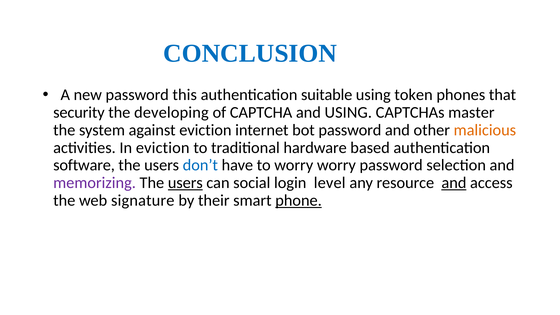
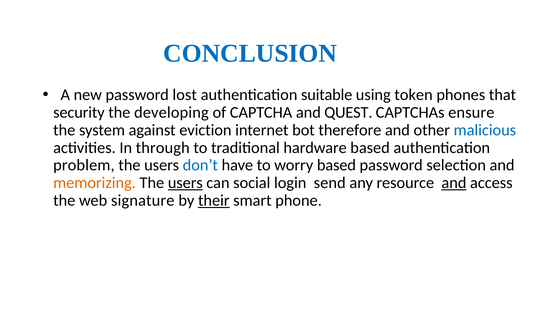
this: this -> lost
and USING: USING -> QUEST
master: master -> ensure
bot password: password -> therefore
malicious colour: orange -> blue
In eviction: eviction -> through
software: software -> problem
worry worry: worry -> based
memorizing colour: purple -> orange
level: level -> send
their underline: none -> present
phone underline: present -> none
